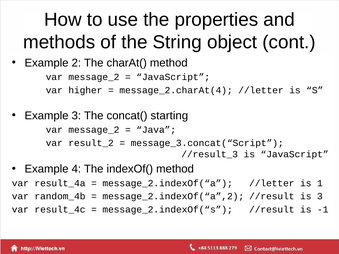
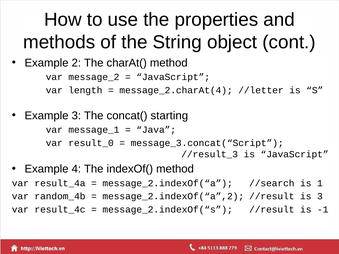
higher: higher -> length
message_2 at (94, 130): message_2 -> message_1
result_2: result_2 -> result_0
message_2.indexOf(“a //letter: //letter -> //search
